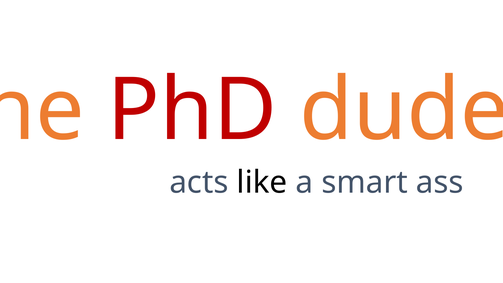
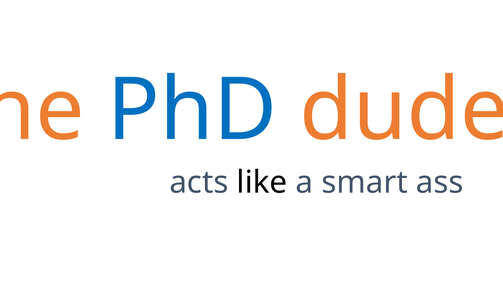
PhD colour: red -> blue
